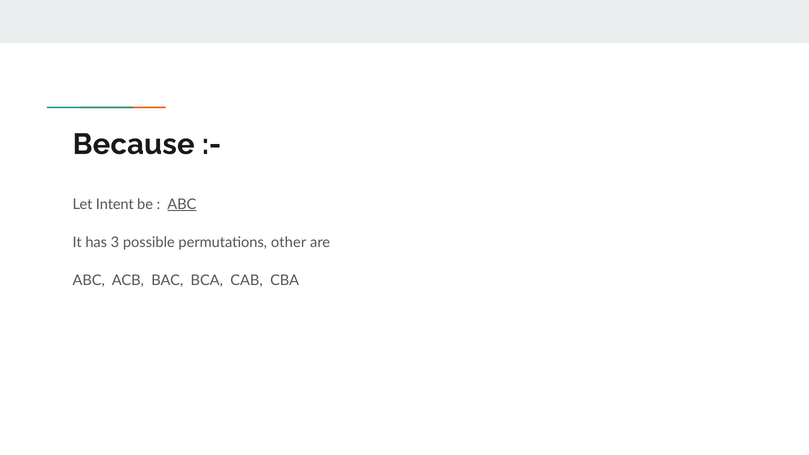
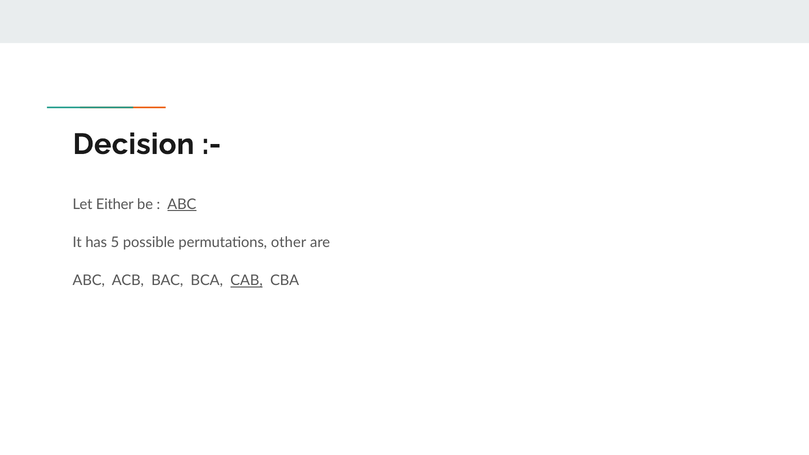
Because: Because -> Decision
Intent: Intent -> Either
3: 3 -> 5
CAB underline: none -> present
